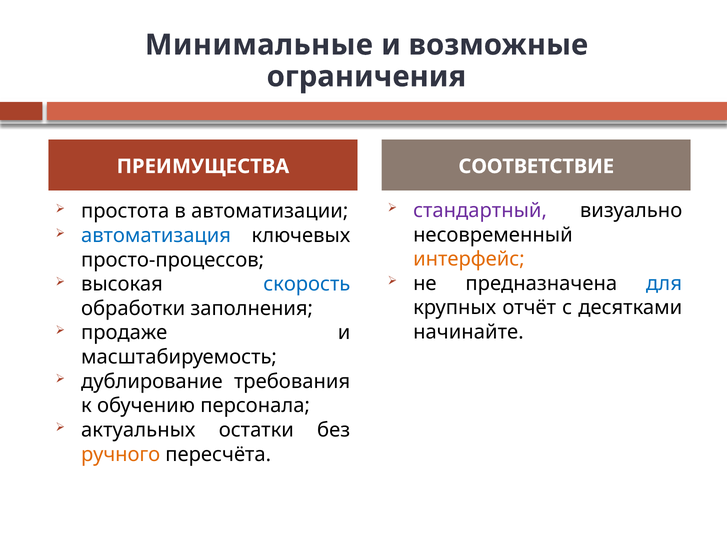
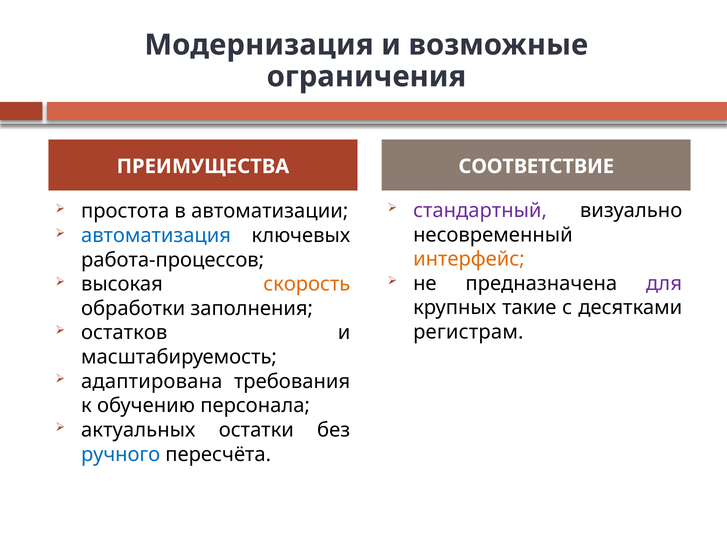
Минимальные: Минимальные -> Модернизация
просто-процессов: просто-процессов -> работа-процессов
для colour: blue -> purple
скорость colour: blue -> orange
отчёт: отчёт -> такие
продаже: продаже -> остатков
начинайте: начинайте -> регистрам
дублирование: дублирование -> адаптирована
ручного colour: orange -> blue
